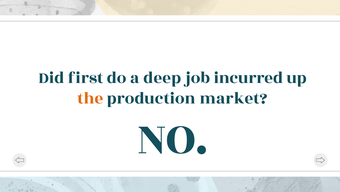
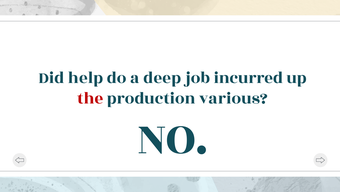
first: first -> help
the colour: orange -> red
market: market -> various
